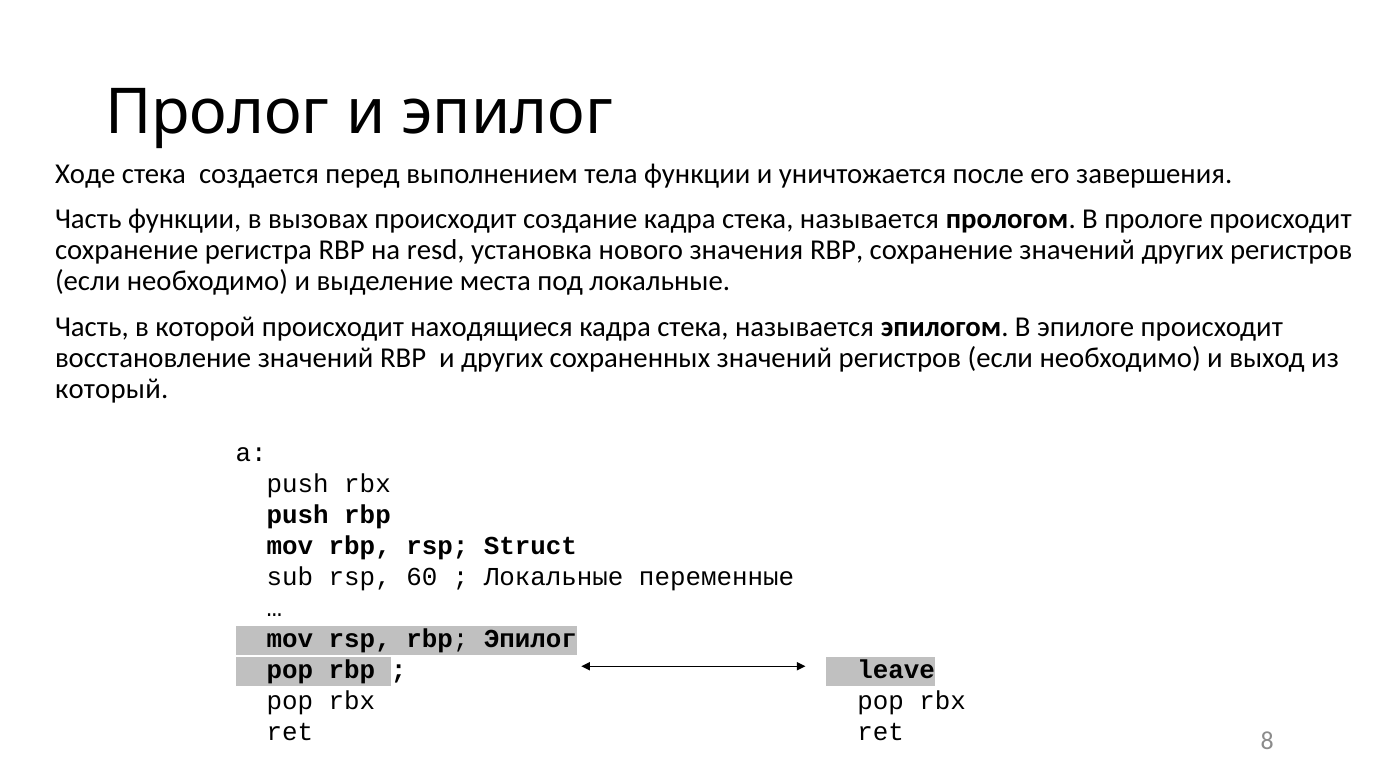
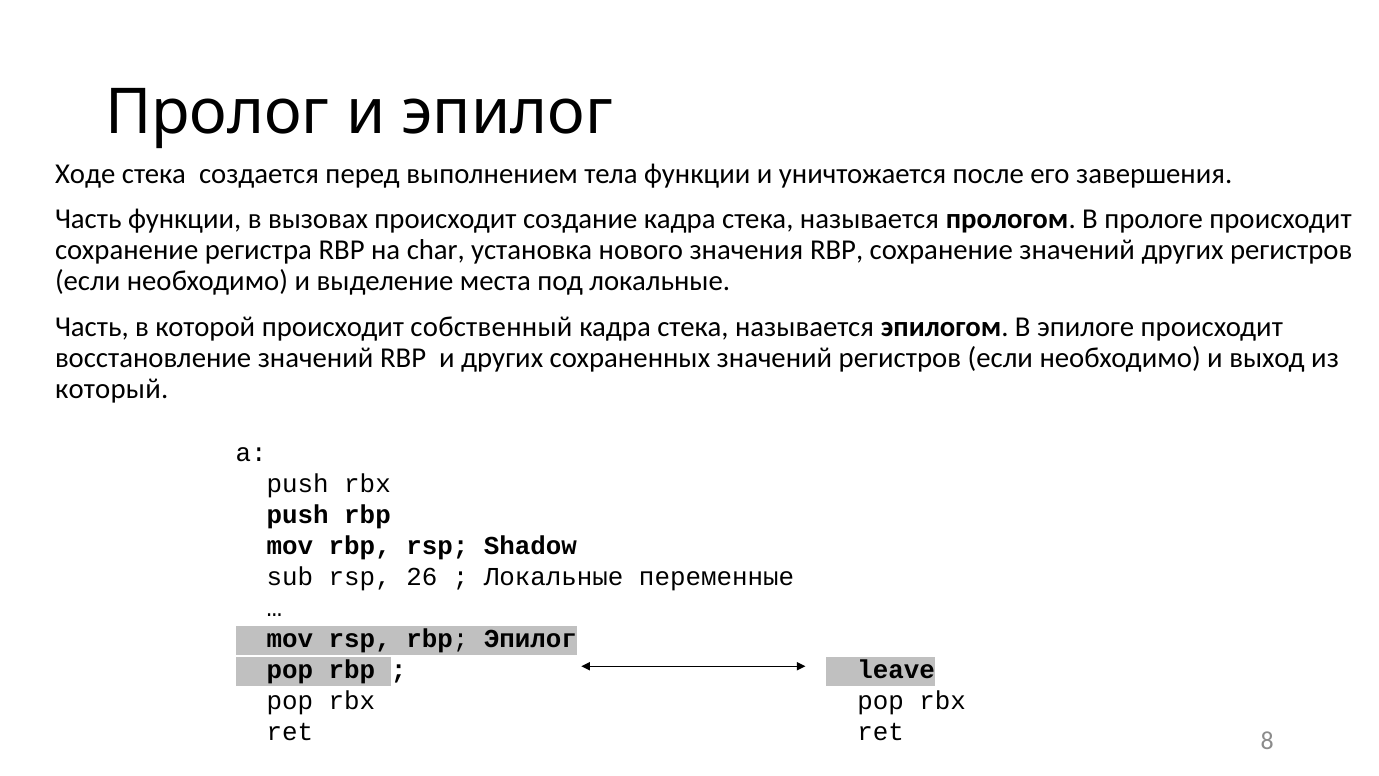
resd: resd -> char
находящиеся: находящиеся -> собственный
Struct: Struct -> Shadow
60: 60 -> 26
